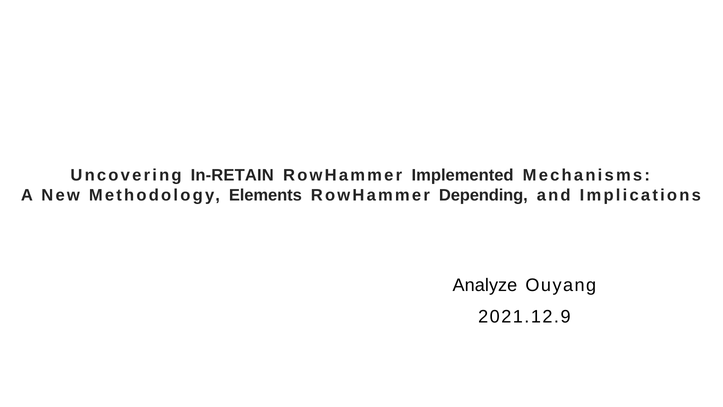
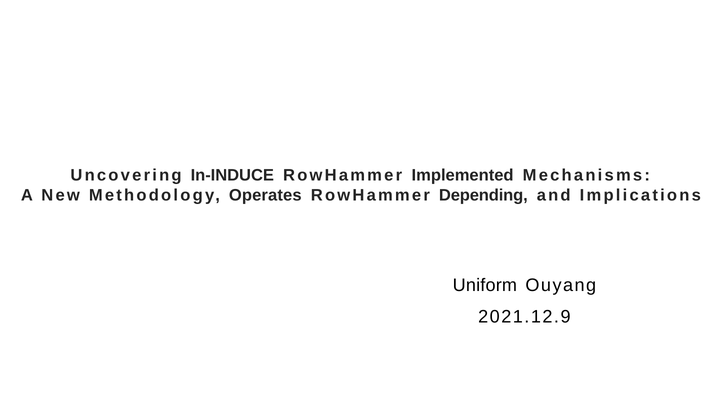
In-RETAIN: In-RETAIN -> In-INDUCE
Elements: Elements -> Operates
Analyze: Analyze -> Uniform
